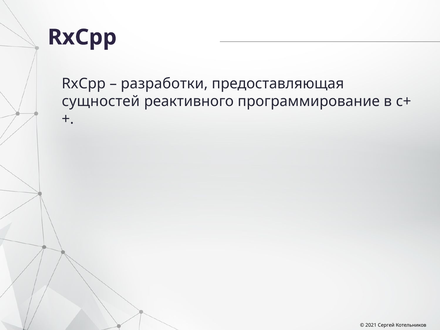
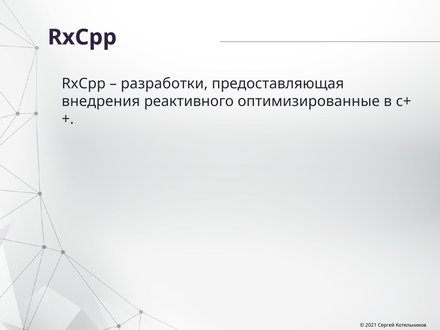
сущностей: сущностей -> внедрения
программирование: программирование -> оптимизированные
